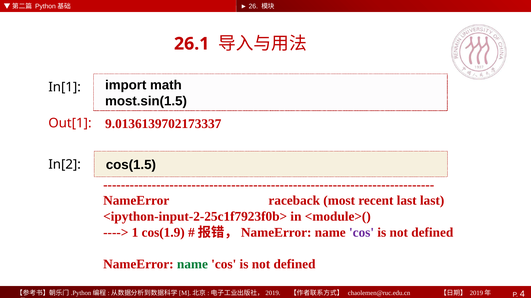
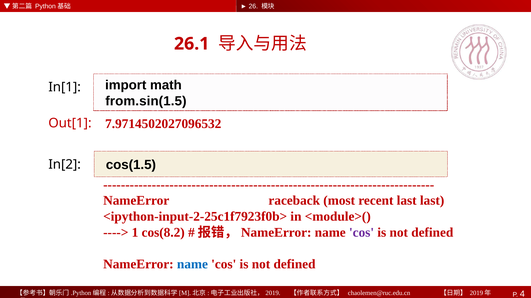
most.sin(1.5: most.sin(1.5 -> from.sin(1.5
9.0136139702173337: 9.0136139702173337 -> 7.9714502027096532
cos(1.9: cos(1.9 -> cos(8.2
name at (192, 265) colour: green -> blue
